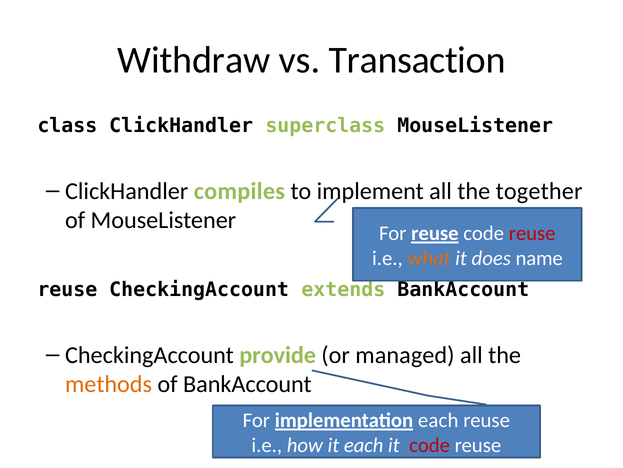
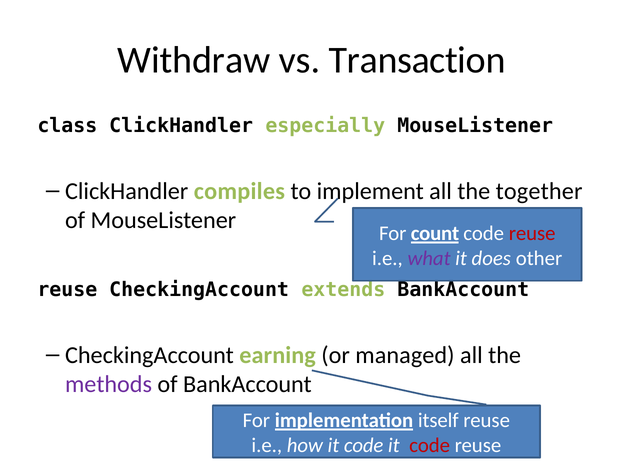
superclass: superclass -> especially
For reuse: reuse -> count
what colour: orange -> purple
name: name -> other
provide: provide -> earning
methods colour: orange -> purple
implementation each: each -> itself
how it each: each -> code
